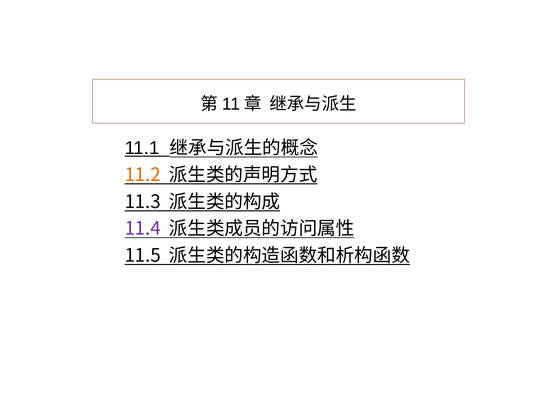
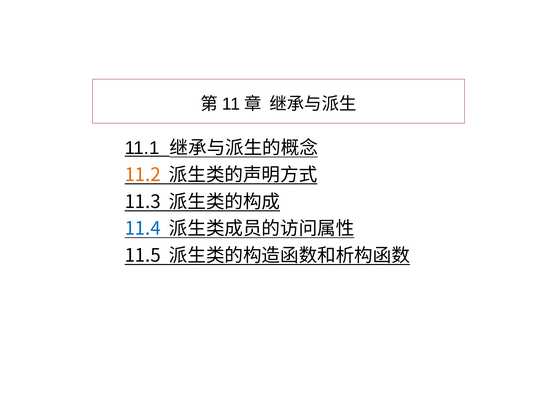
11.4 colour: purple -> blue
